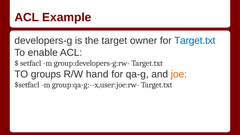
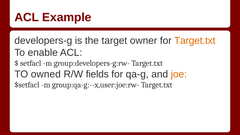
Target.txt at (195, 41) colour: blue -> orange
groups: groups -> owned
hand: hand -> fields
